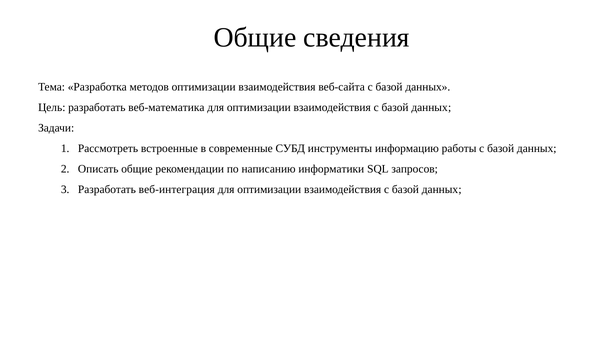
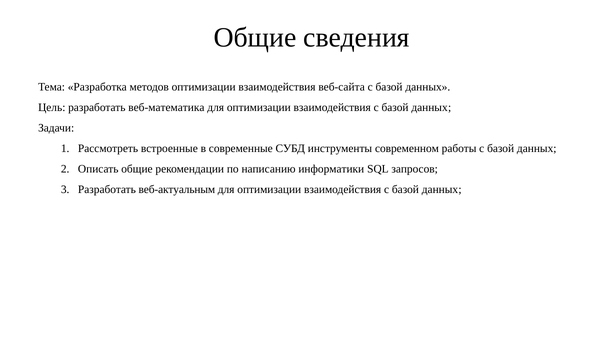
информацию: информацию -> современном
веб-интеграция: веб-интеграция -> веб-актуальным
